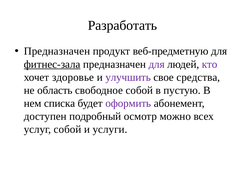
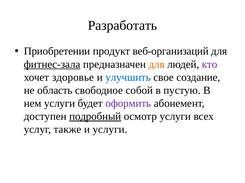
Предназначен at (57, 51): Предназначен -> Приобретении
веб-предметную: веб-предметную -> веб-организаций
для at (157, 64) colour: purple -> orange
улучшить colour: purple -> blue
средства: средства -> создание
нем списка: списка -> услуги
подробный underline: none -> present
осмотр можно: можно -> услуги
услуг собой: собой -> также
